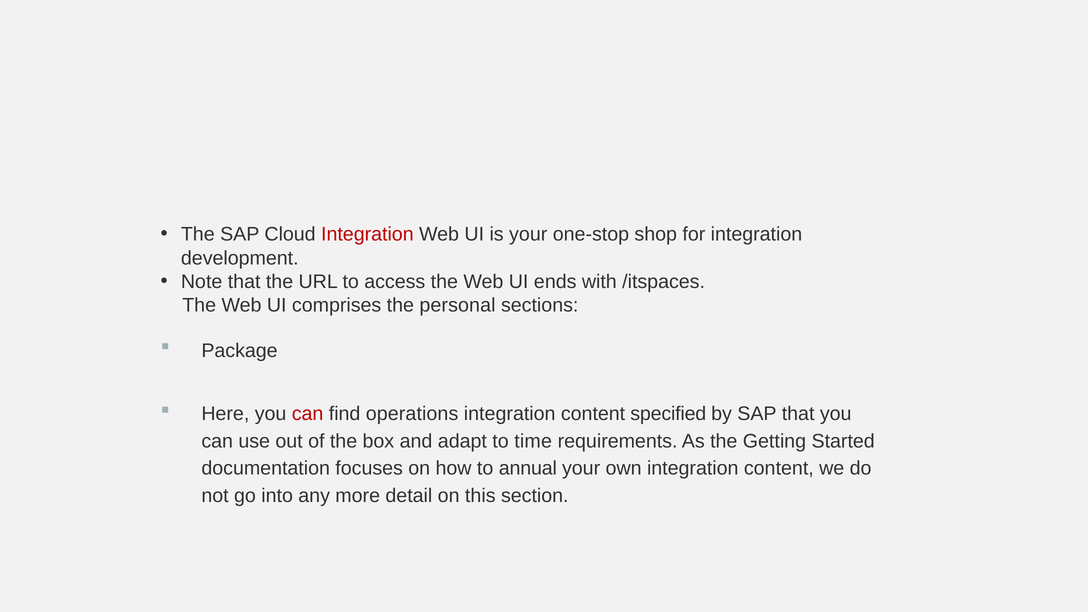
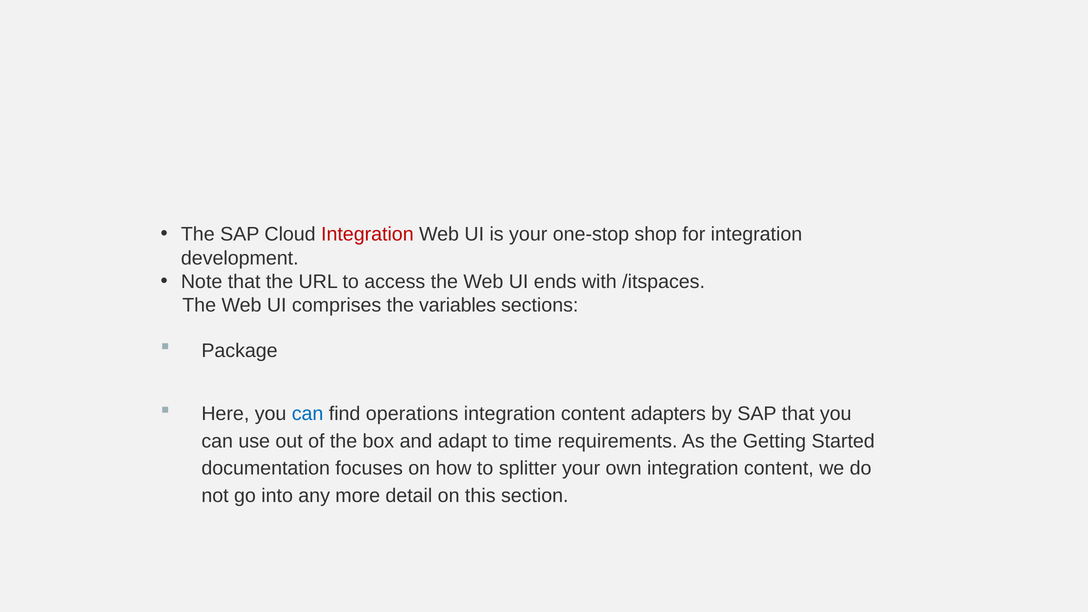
personal: personal -> variables
can at (308, 414) colour: red -> blue
specified: specified -> adapters
annual: annual -> splitter
